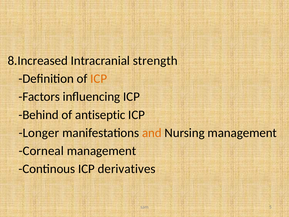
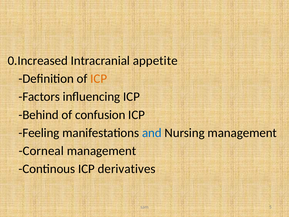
8.Increased: 8.Increased -> 0.Increased
strength: strength -> appetite
antiseptic: antiseptic -> confusion
Longer: Longer -> Feeling
and colour: orange -> blue
